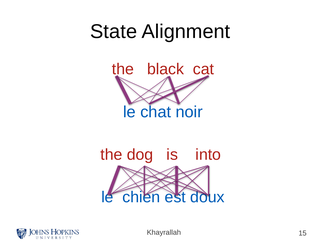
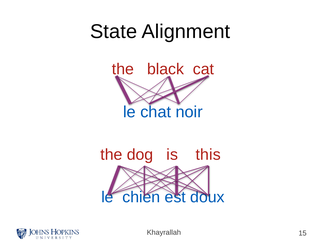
into: into -> this
